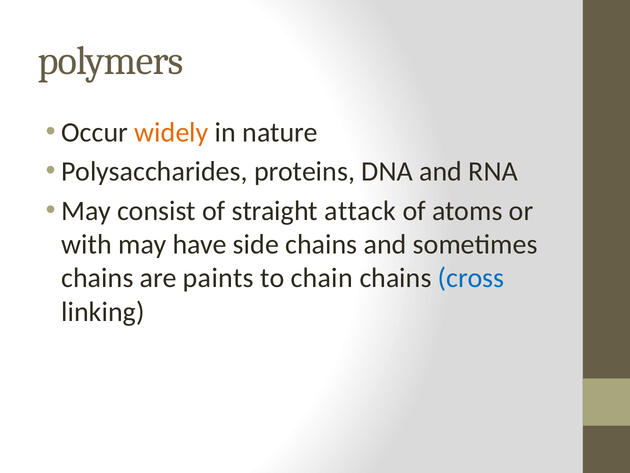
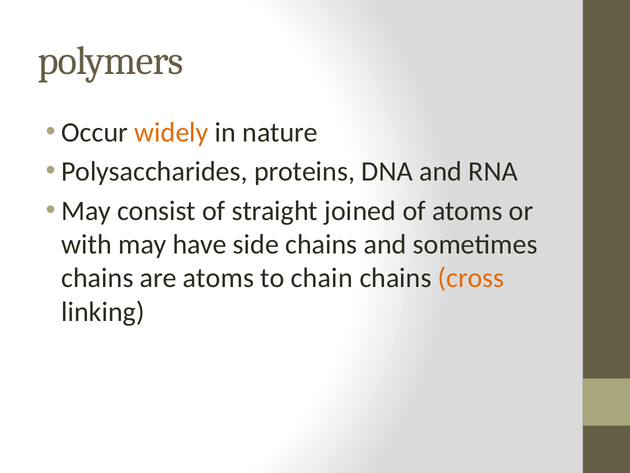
attack: attack -> joined
are paints: paints -> atoms
cross colour: blue -> orange
